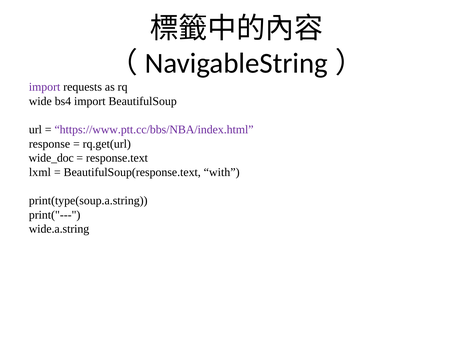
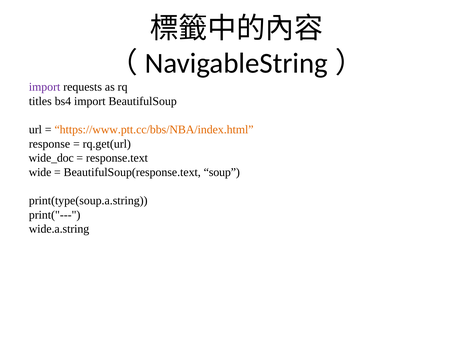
wide: wide -> titles
https://www.ptt.cc/bbs/NBA/index.html colour: purple -> orange
lxml: lxml -> wide
with: with -> soup
